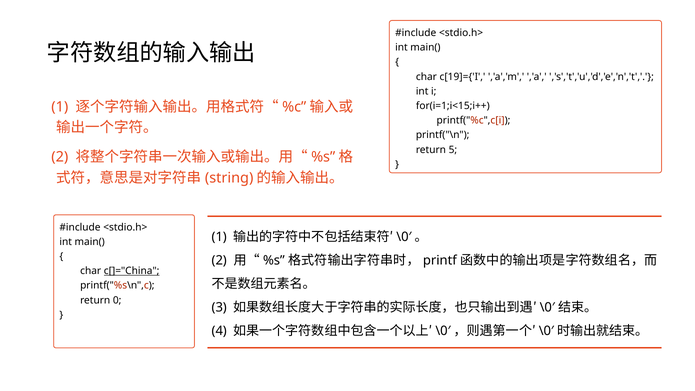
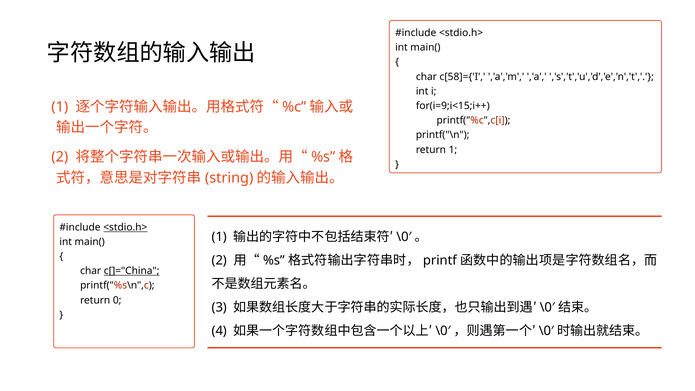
c[19]={'I: c[19]={'I -> c[58]={'I
for(i=1;i<15;i++: for(i=1;i<15;i++ -> for(i=9;i<15;i++
return 5: 5 -> 1
<stdio.h> at (125, 227) underline: none -> present
